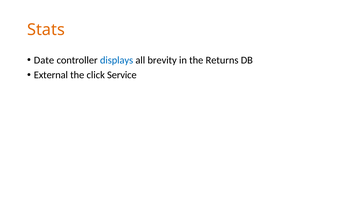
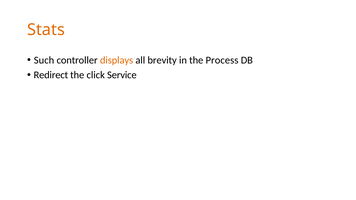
Date: Date -> Such
displays colour: blue -> orange
Returns: Returns -> Process
External: External -> Redirect
